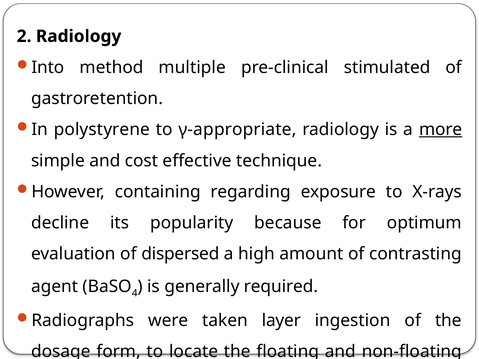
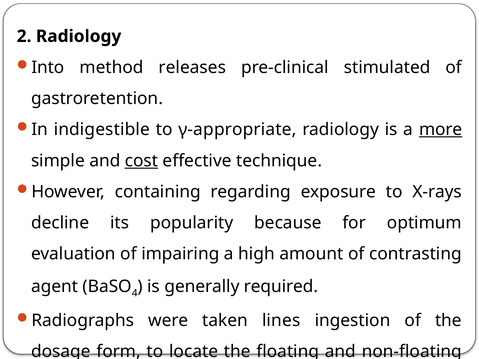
multiple: multiple -> releases
polystyrene: polystyrene -> indigestible
cost underline: none -> present
dispersed: dispersed -> impairing
layer: layer -> lines
